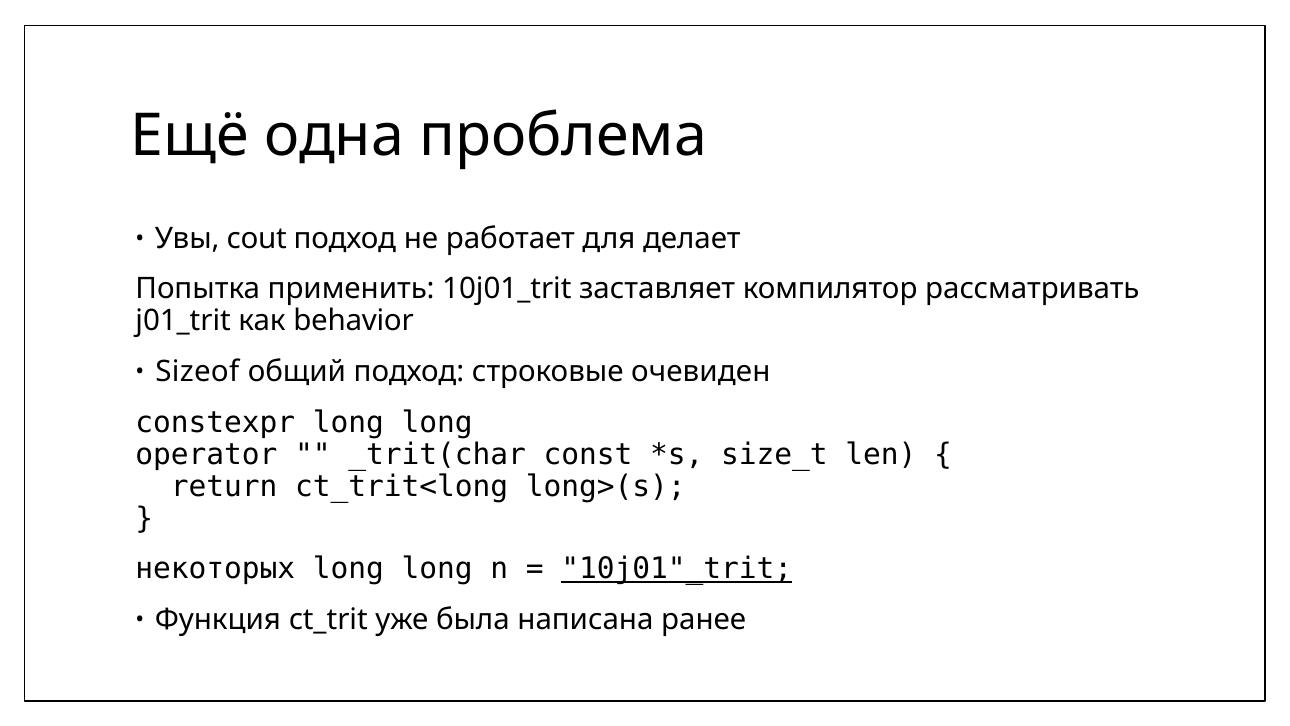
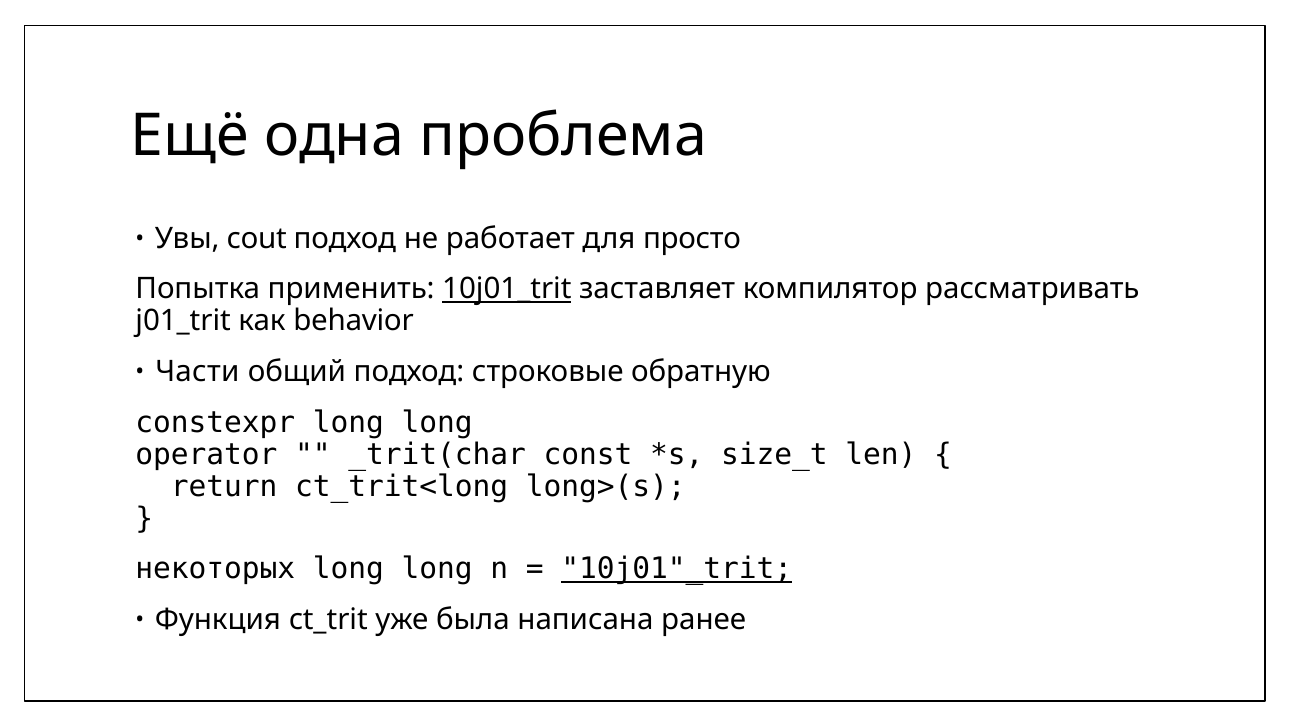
делает: делает -> просто
10j01_trit underline: none -> present
Sizeof: Sizeof -> Части
очевиден: очевиден -> обратную
